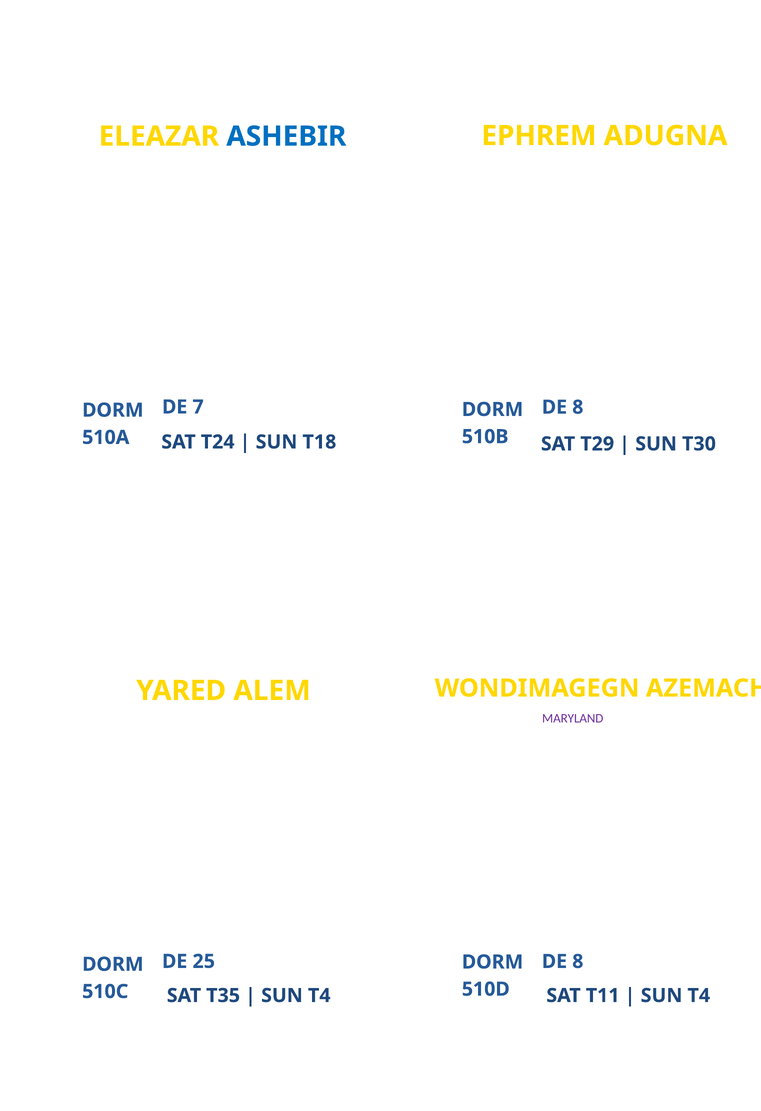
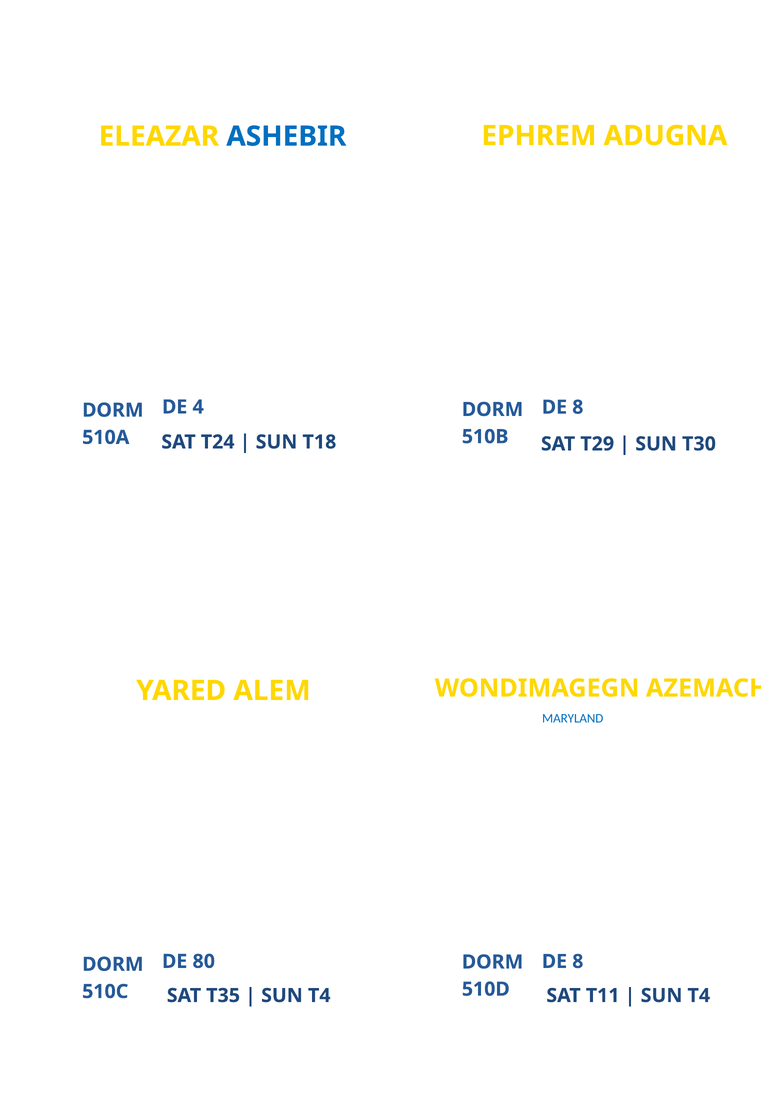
7: 7 -> 4
MARYLAND colour: purple -> blue
25: 25 -> 80
